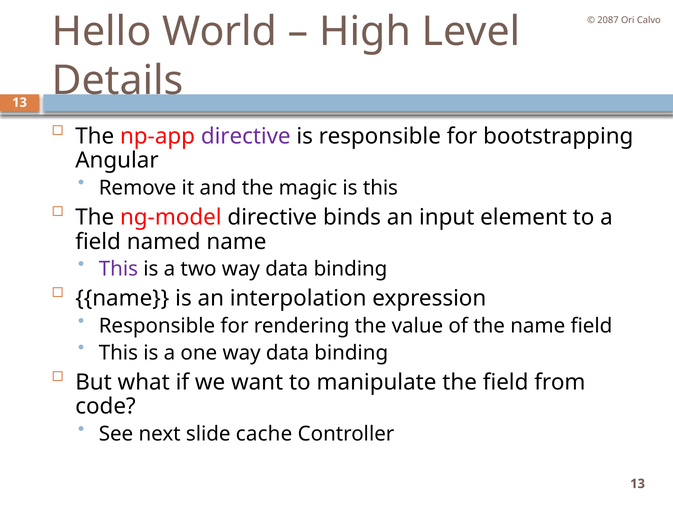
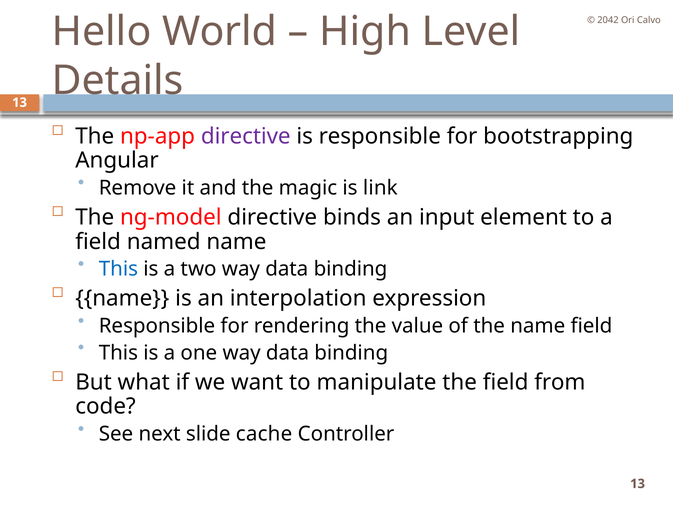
2087: 2087 -> 2042
is this: this -> link
This at (118, 269) colour: purple -> blue
